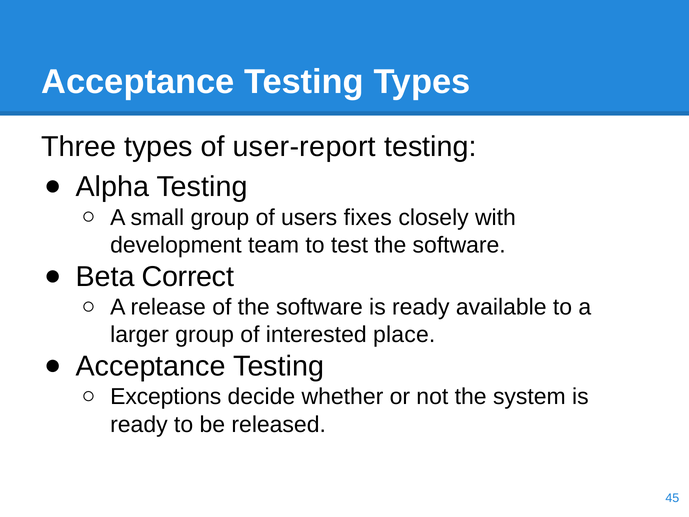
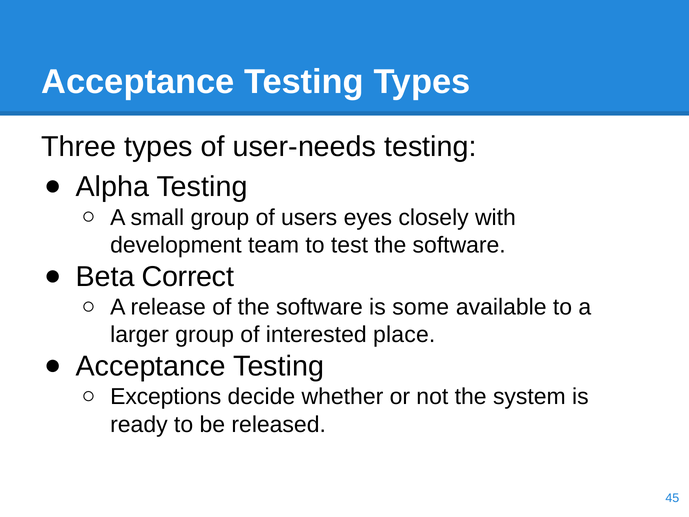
user-report: user-report -> user-needs
fixes: fixes -> eyes
software is ready: ready -> some
